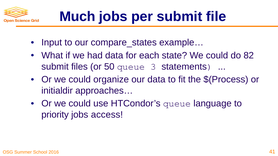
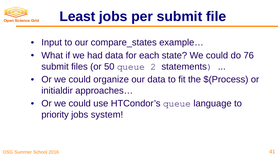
Much: Much -> Least
82: 82 -> 76
3: 3 -> 2
access: access -> system
